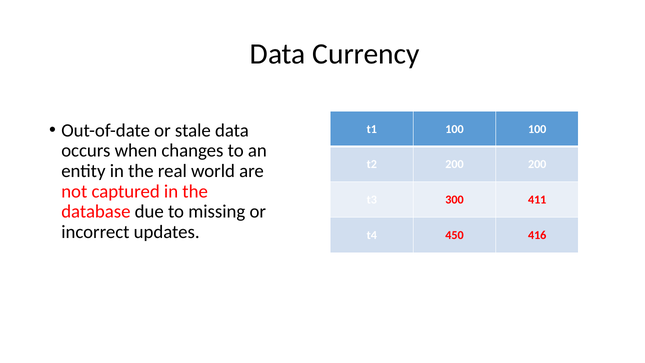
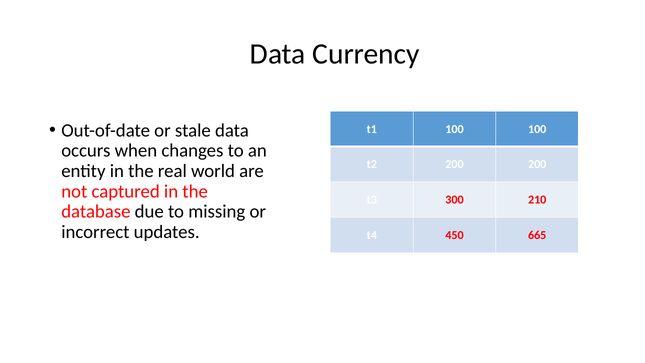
411: 411 -> 210
416: 416 -> 665
